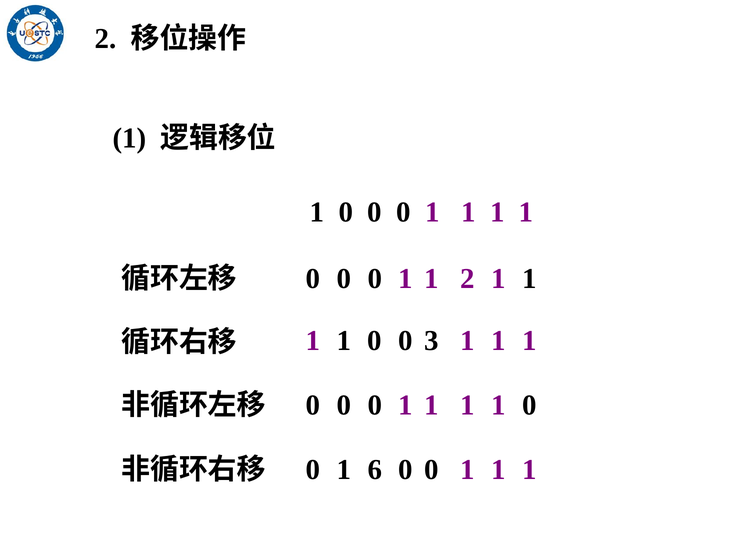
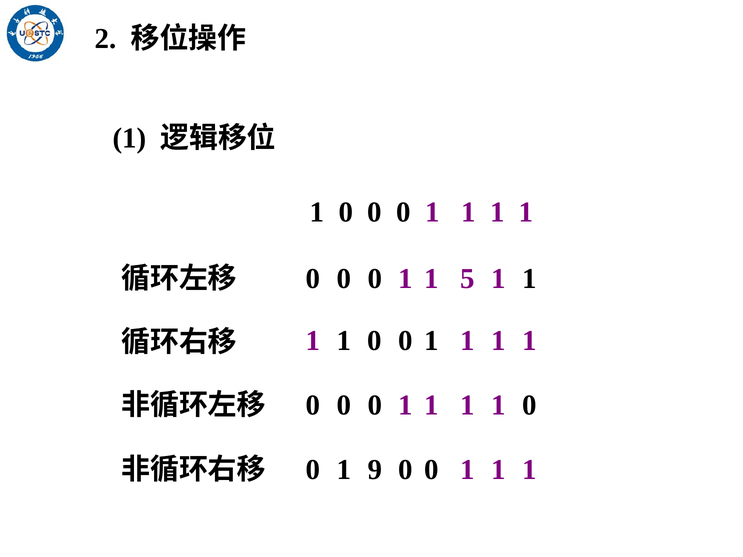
1 2: 2 -> 5
1 0 0 3: 3 -> 1
6: 6 -> 9
